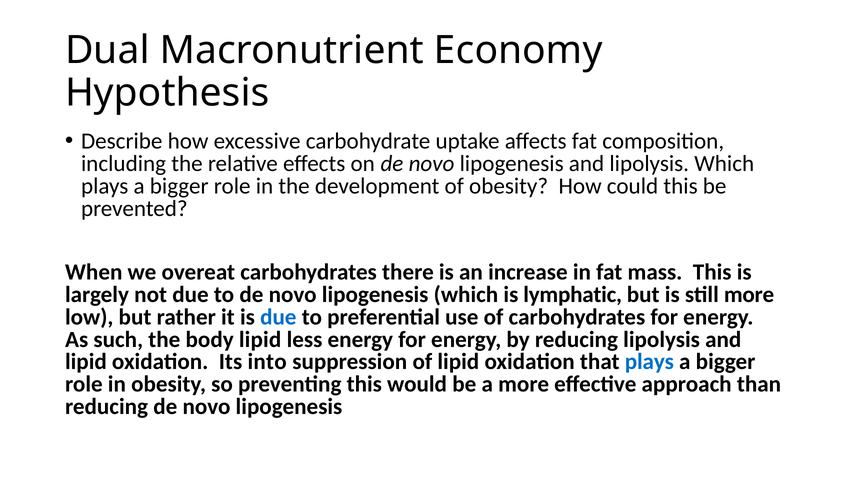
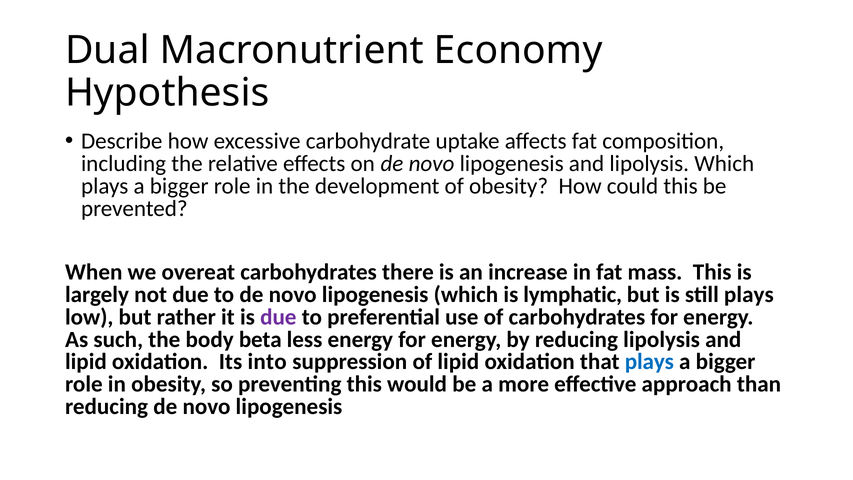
still more: more -> plays
due at (278, 317) colour: blue -> purple
body lipid: lipid -> beta
